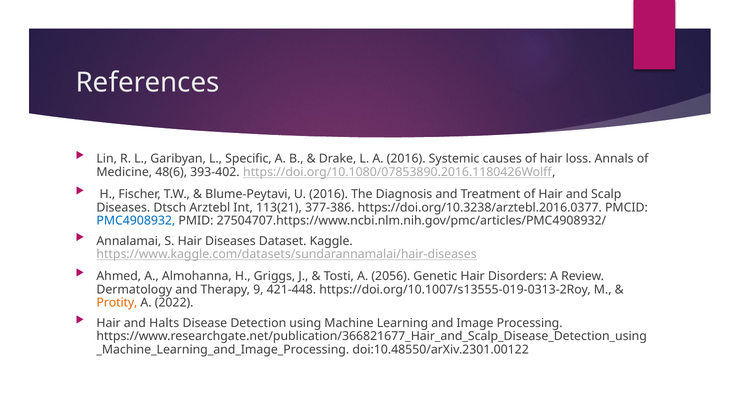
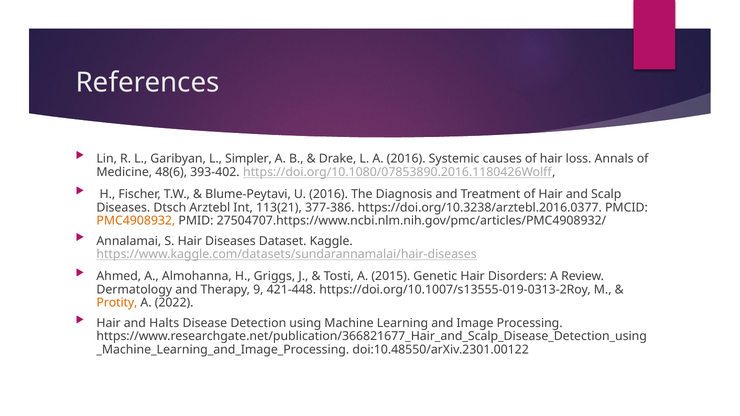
Specific: Specific -> Simpler
PMC4908932 colour: blue -> orange
2056: 2056 -> 2015
